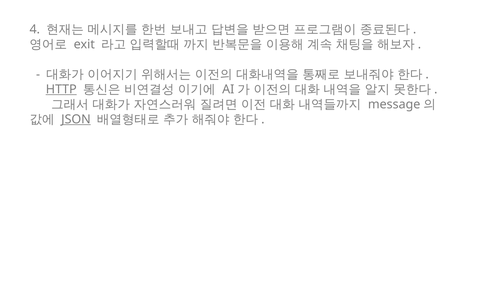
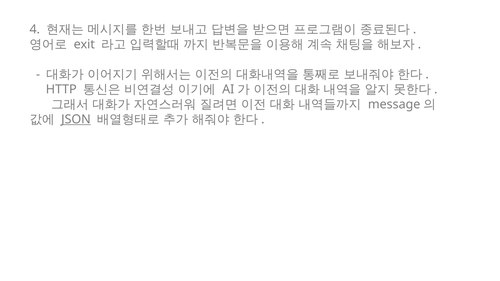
HTTP underline: present -> none
